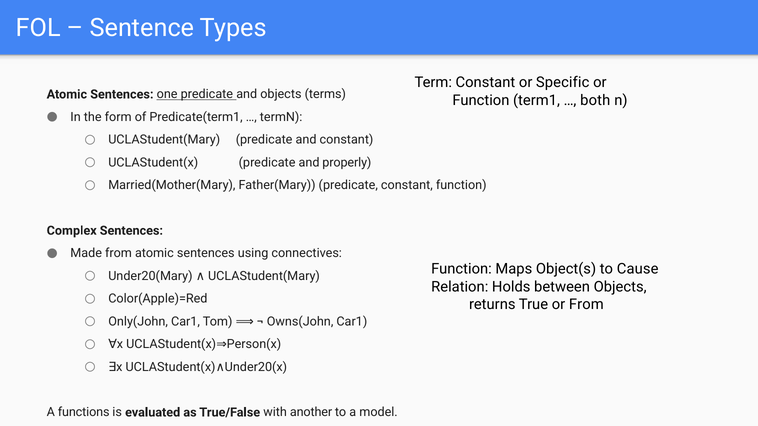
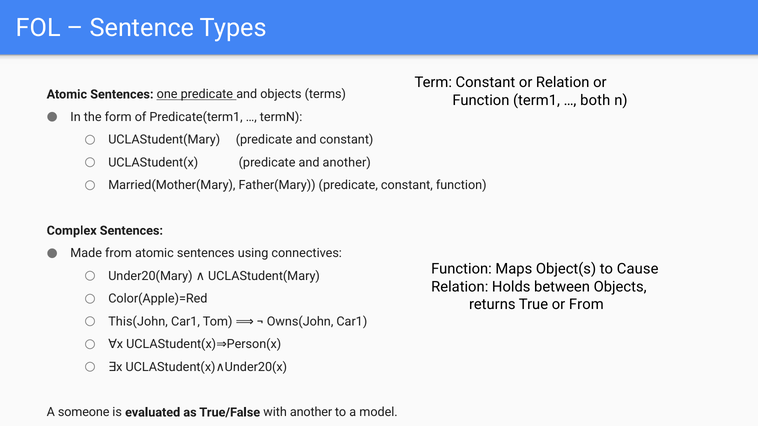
or Specific: Specific -> Relation
and properly: properly -> another
Only(John: Only(John -> This(John
functions: functions -> someone
